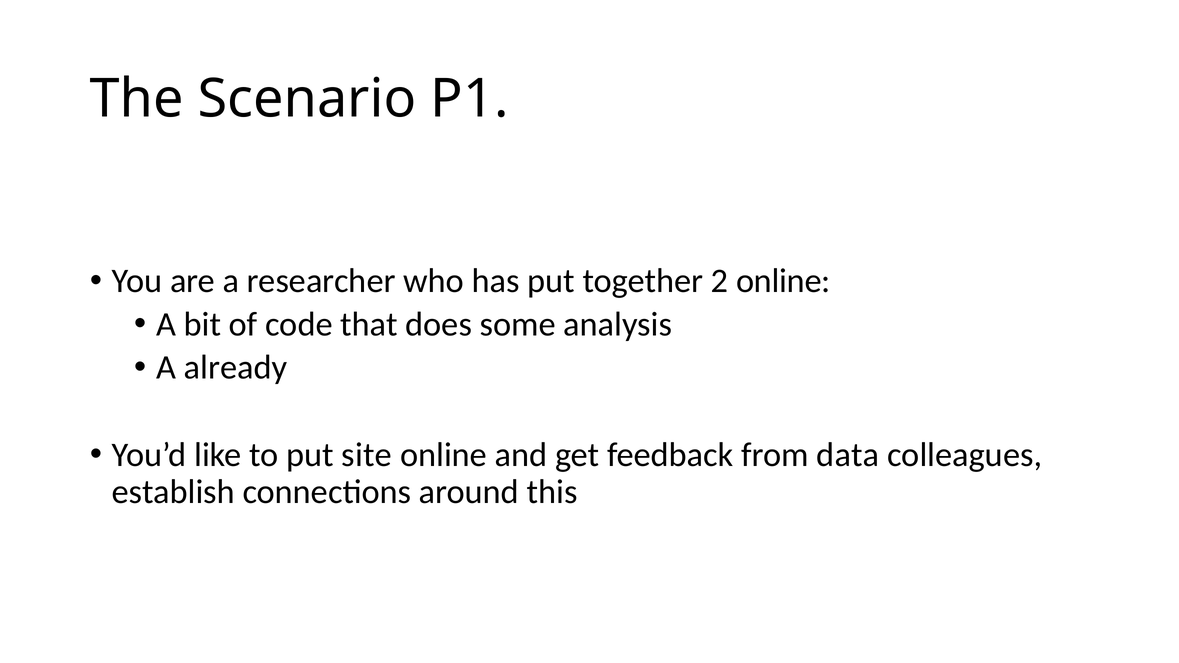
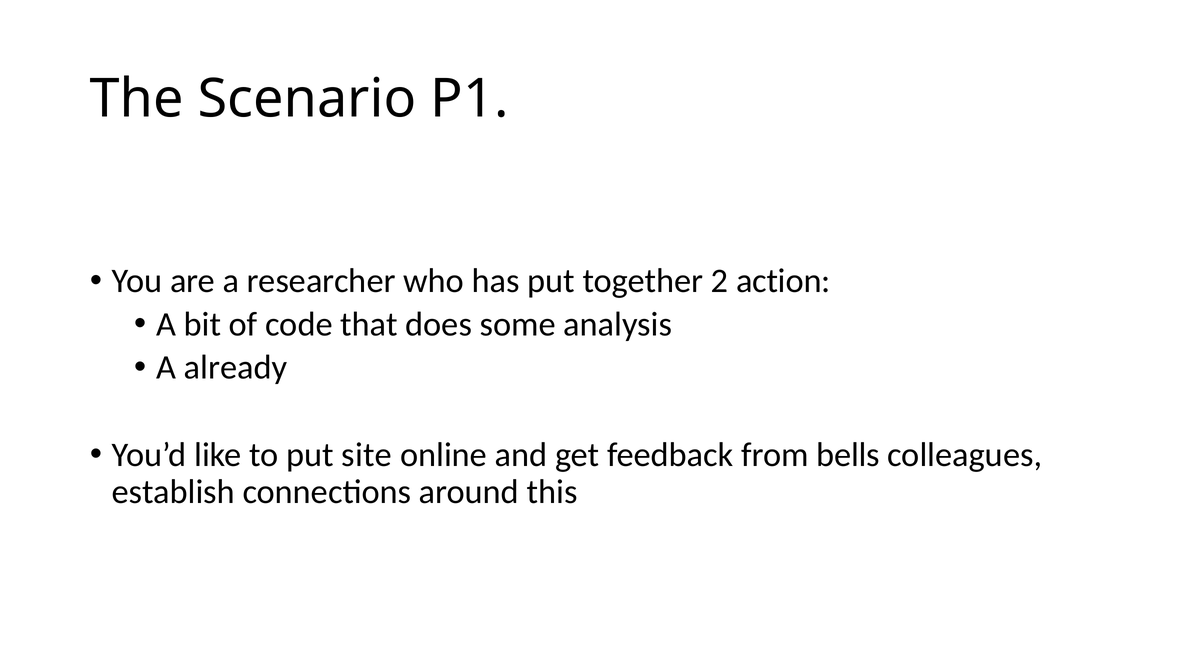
2 online: online -> action
data: data -> bells
